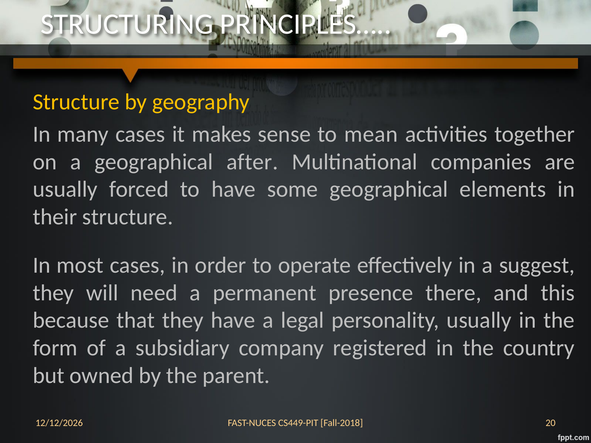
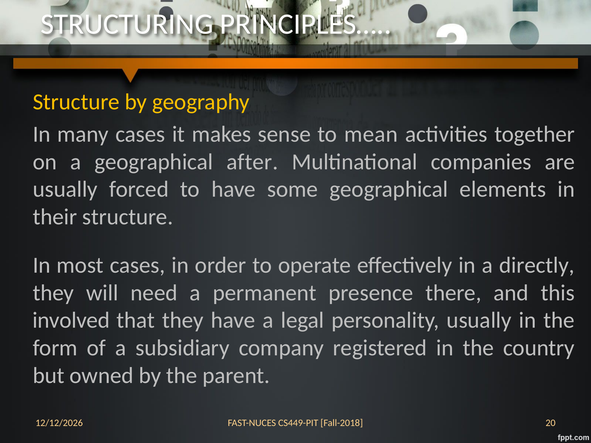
suggest: suggest -> directly
because: because -> involved
